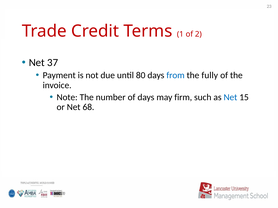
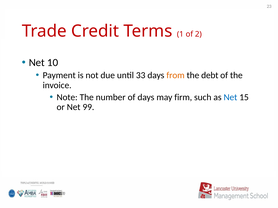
37: 37 -> 10
80: 80 -> 33
from colour: blue -> orange
fully: fully -> debt
68: 68 -> 99
